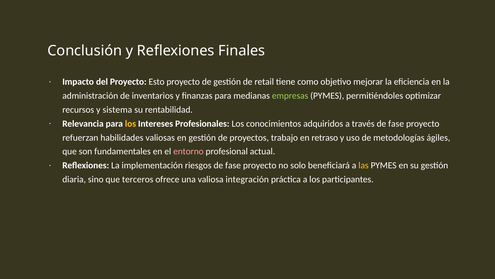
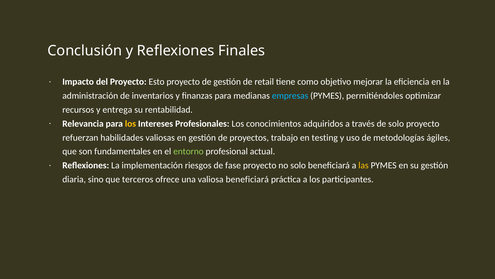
empresas colour: light green -> light blue
sistema: sistema -> entrega
través de fase: fase -> solo
retraso: retraso -> testing
entorno colour: pink -> light green
valiosa integración: integración -> beneficiará
